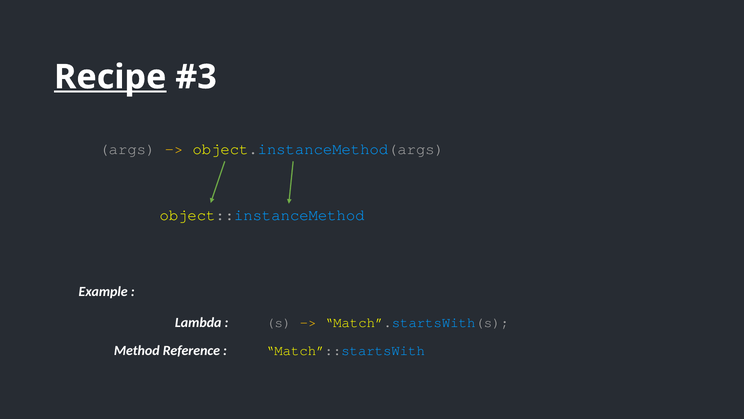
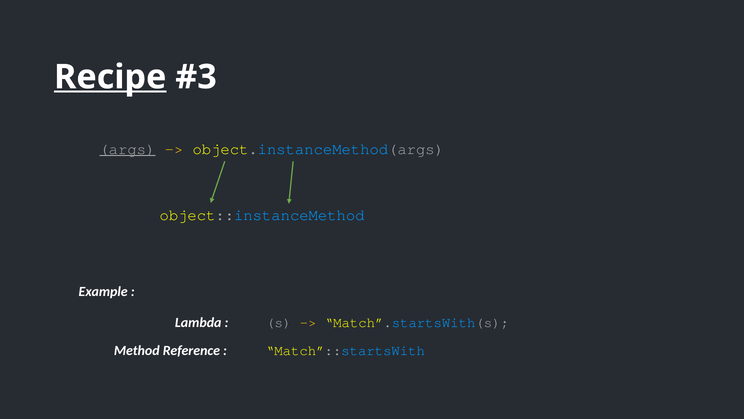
args underline: none -> present
